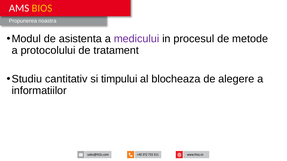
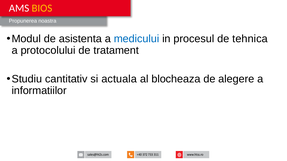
medicului colour: purple -> blue
metode: metode -> tehnica
timpului: timpului -> actuala
